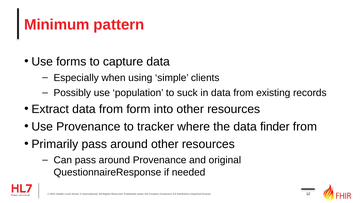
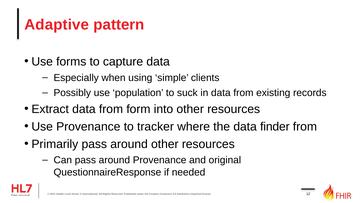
Minimum: Minimum -> Adaptive
